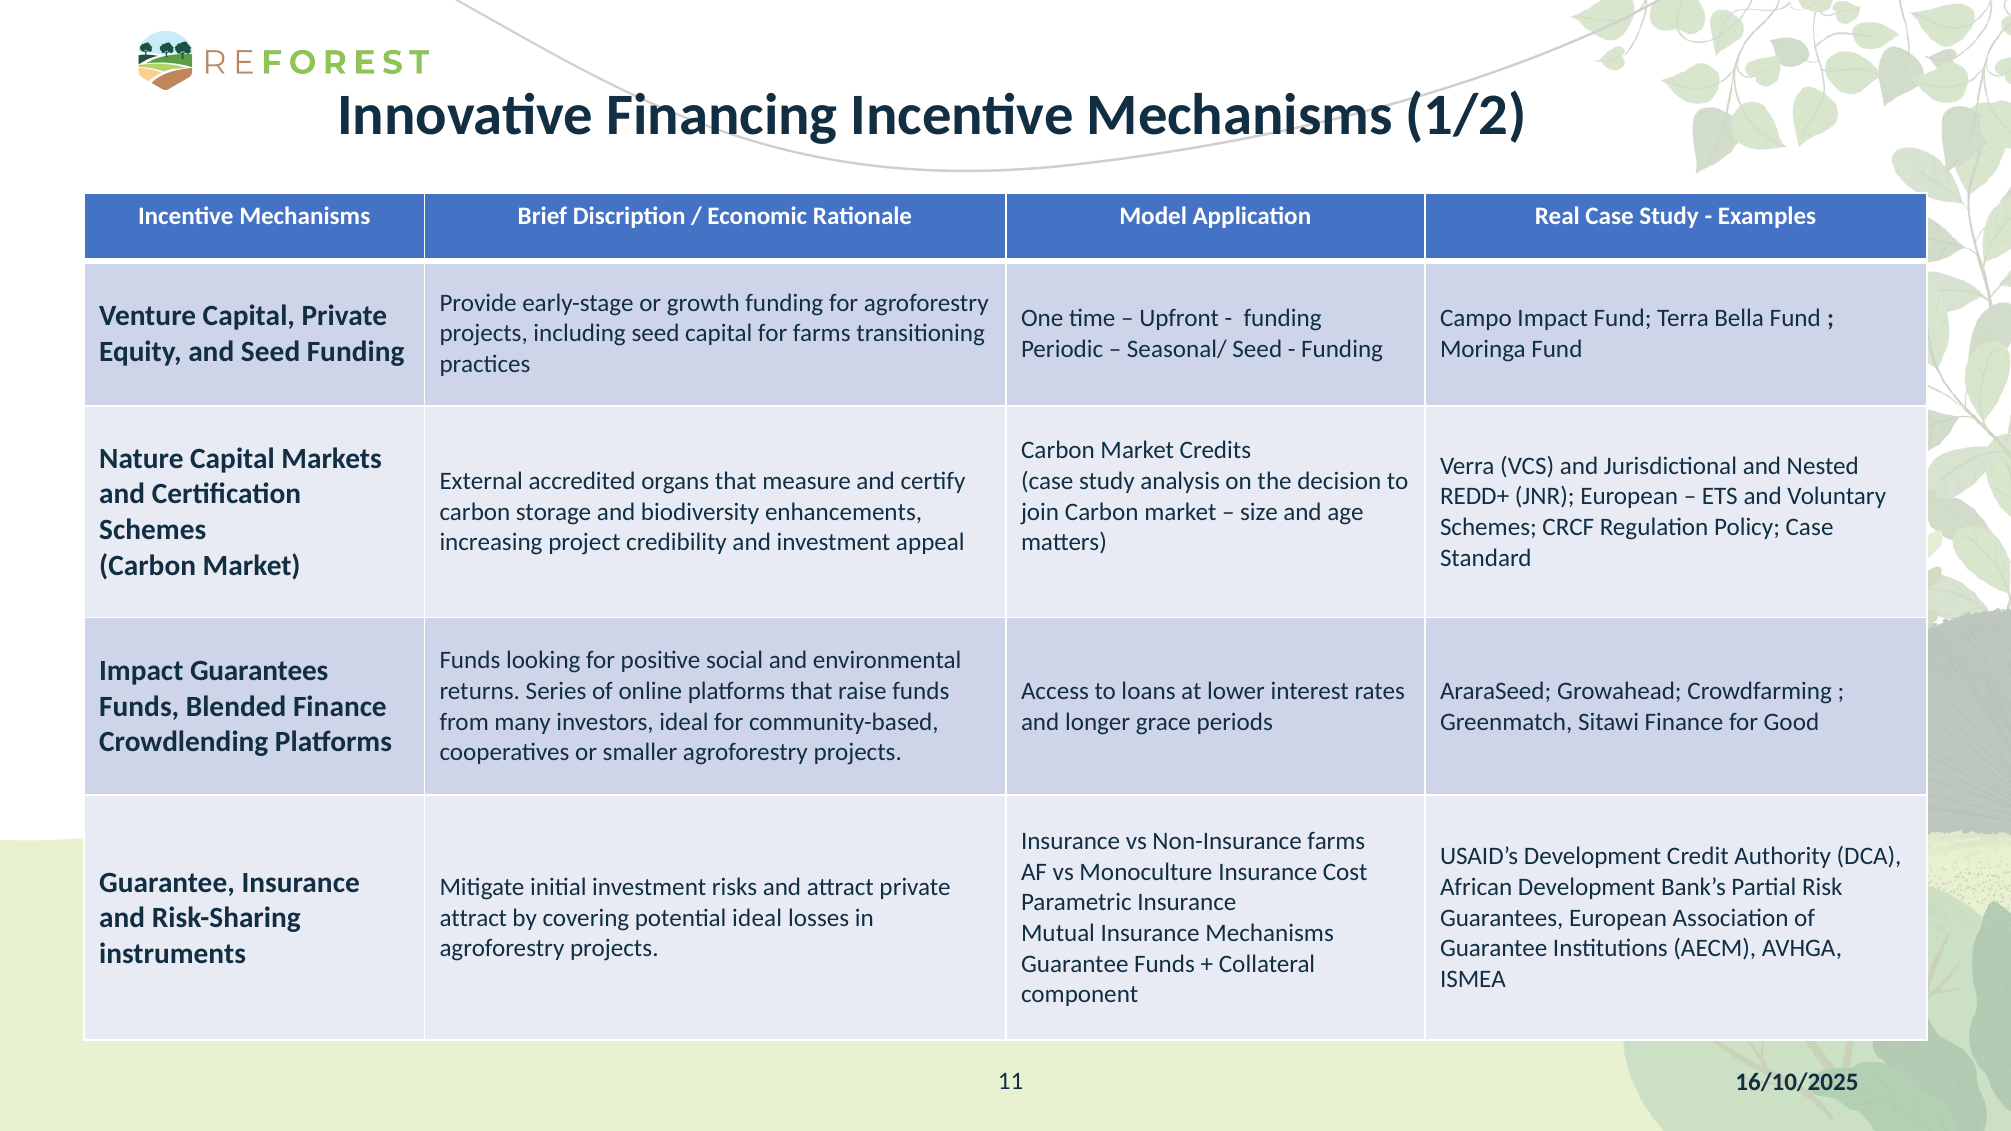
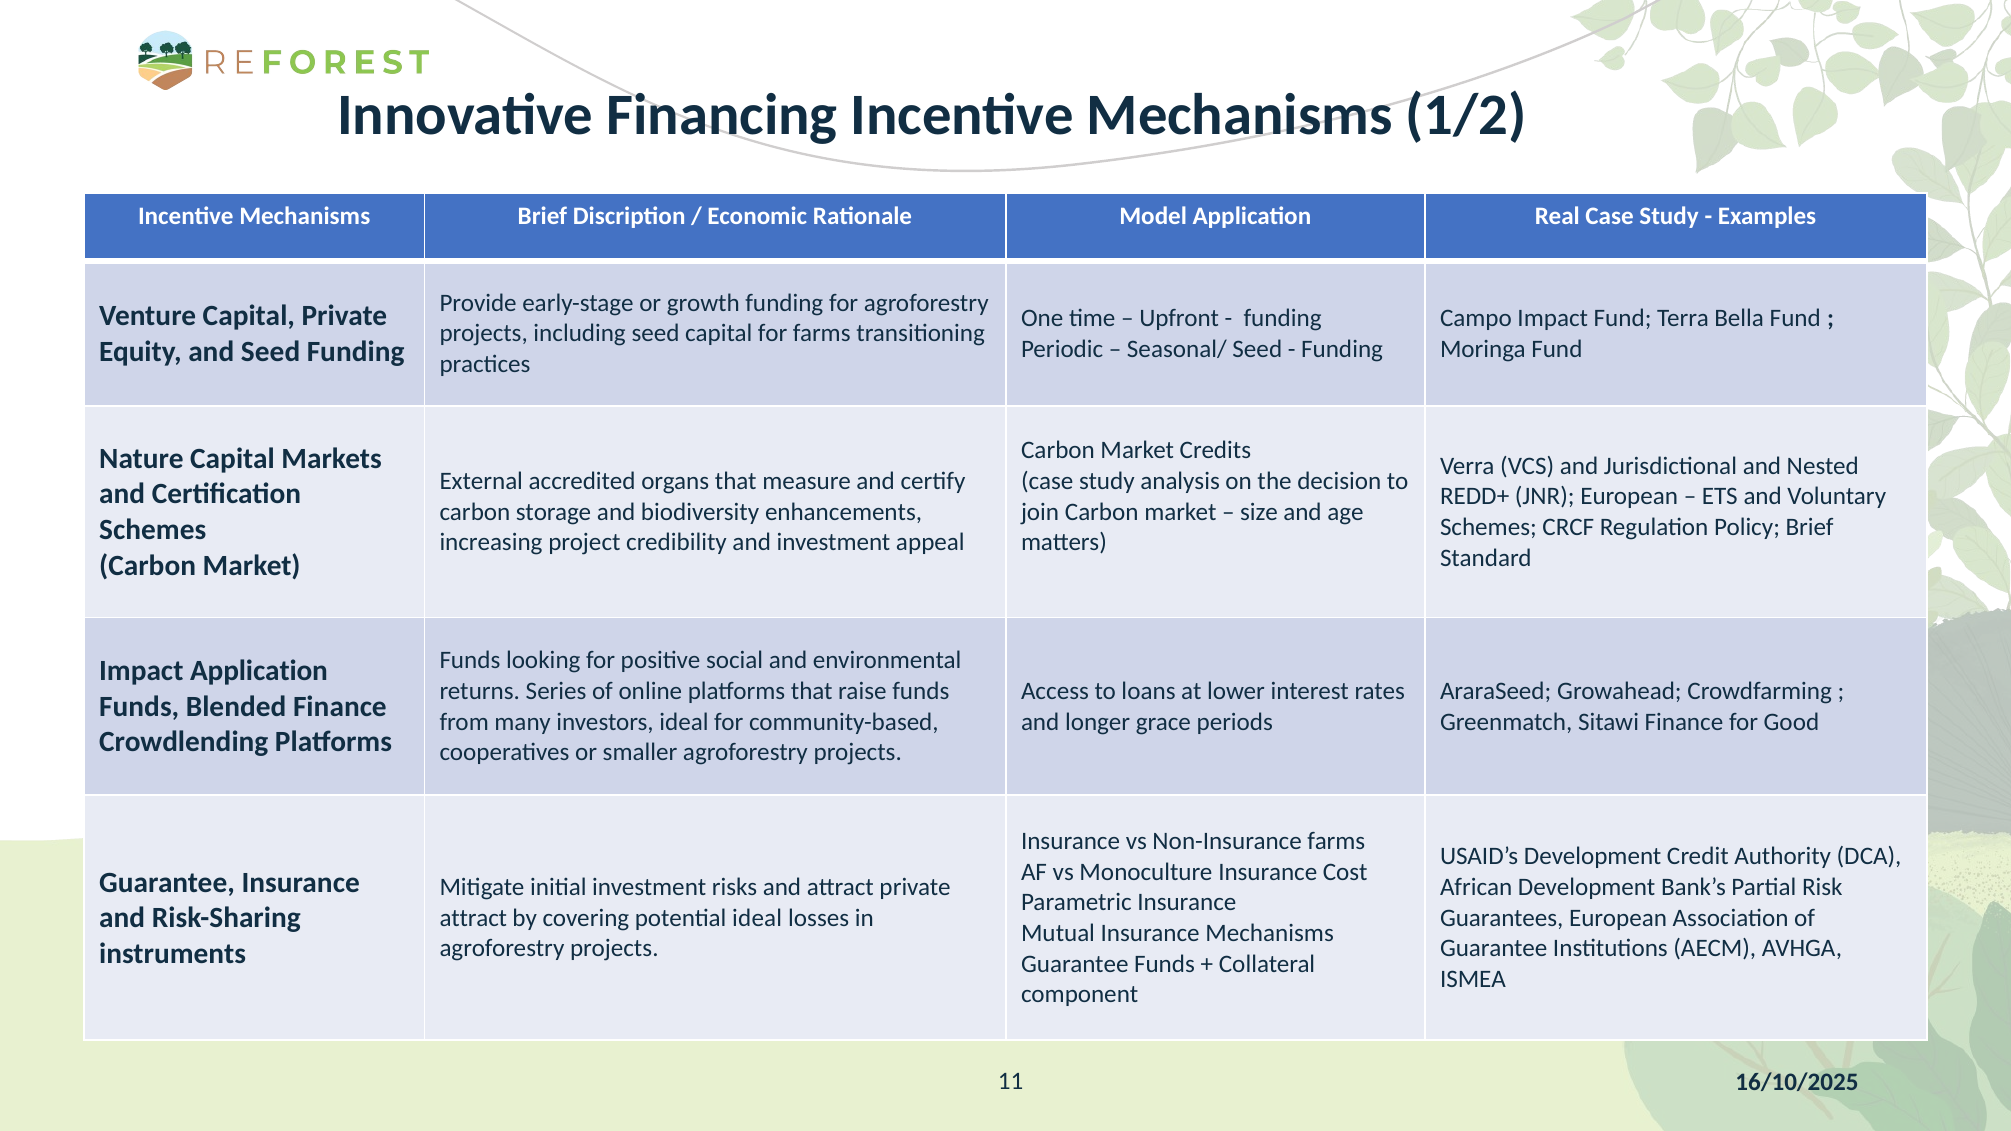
Policy Case: Case -> Brief
Impact Guarantees: Guarantees -> Application
